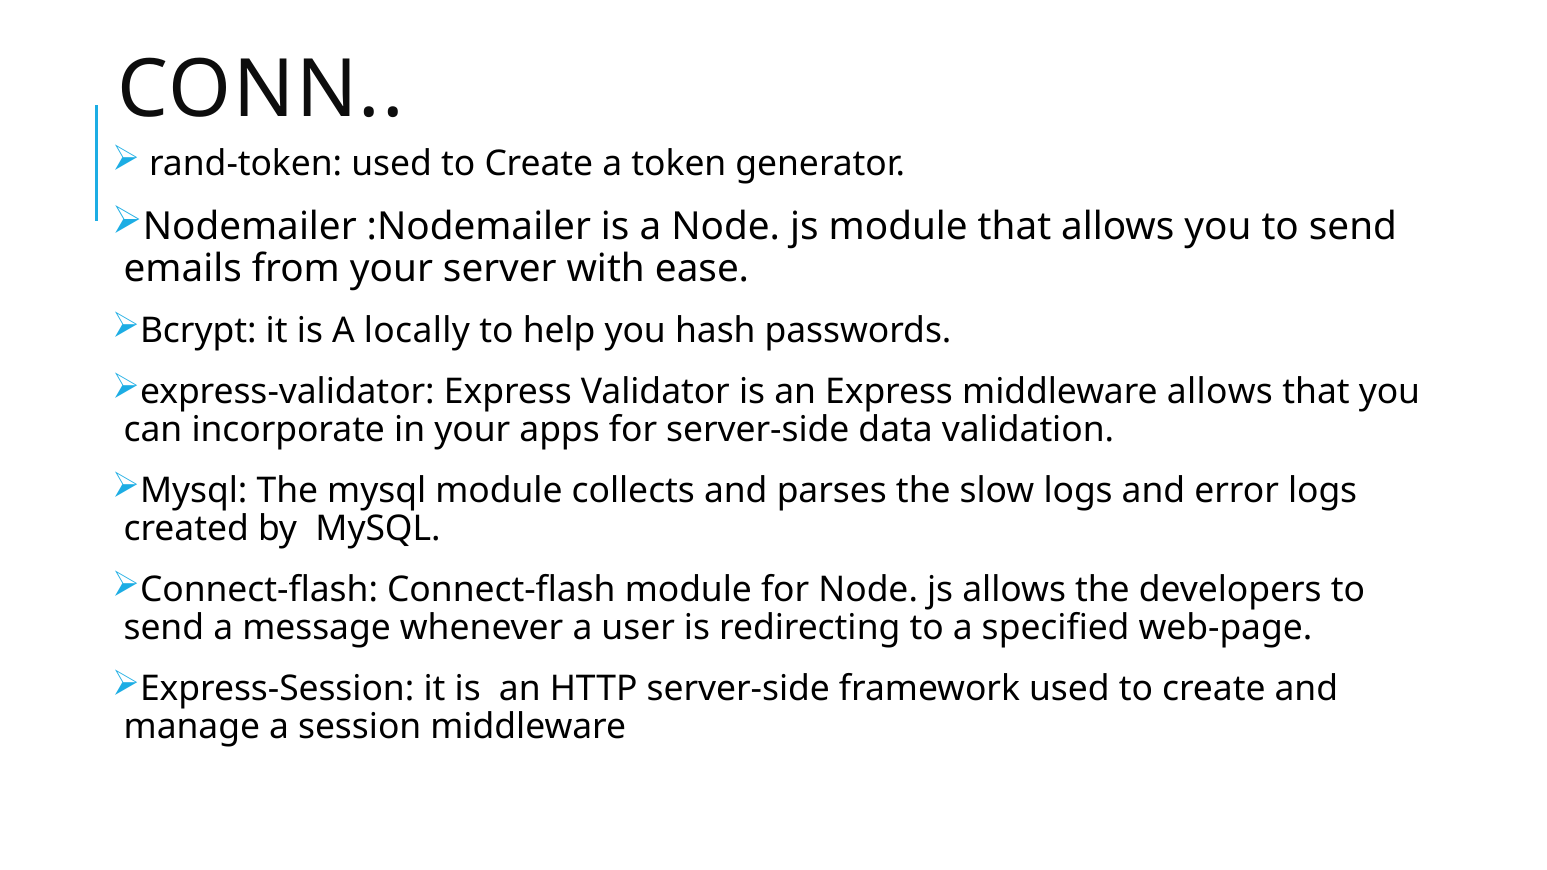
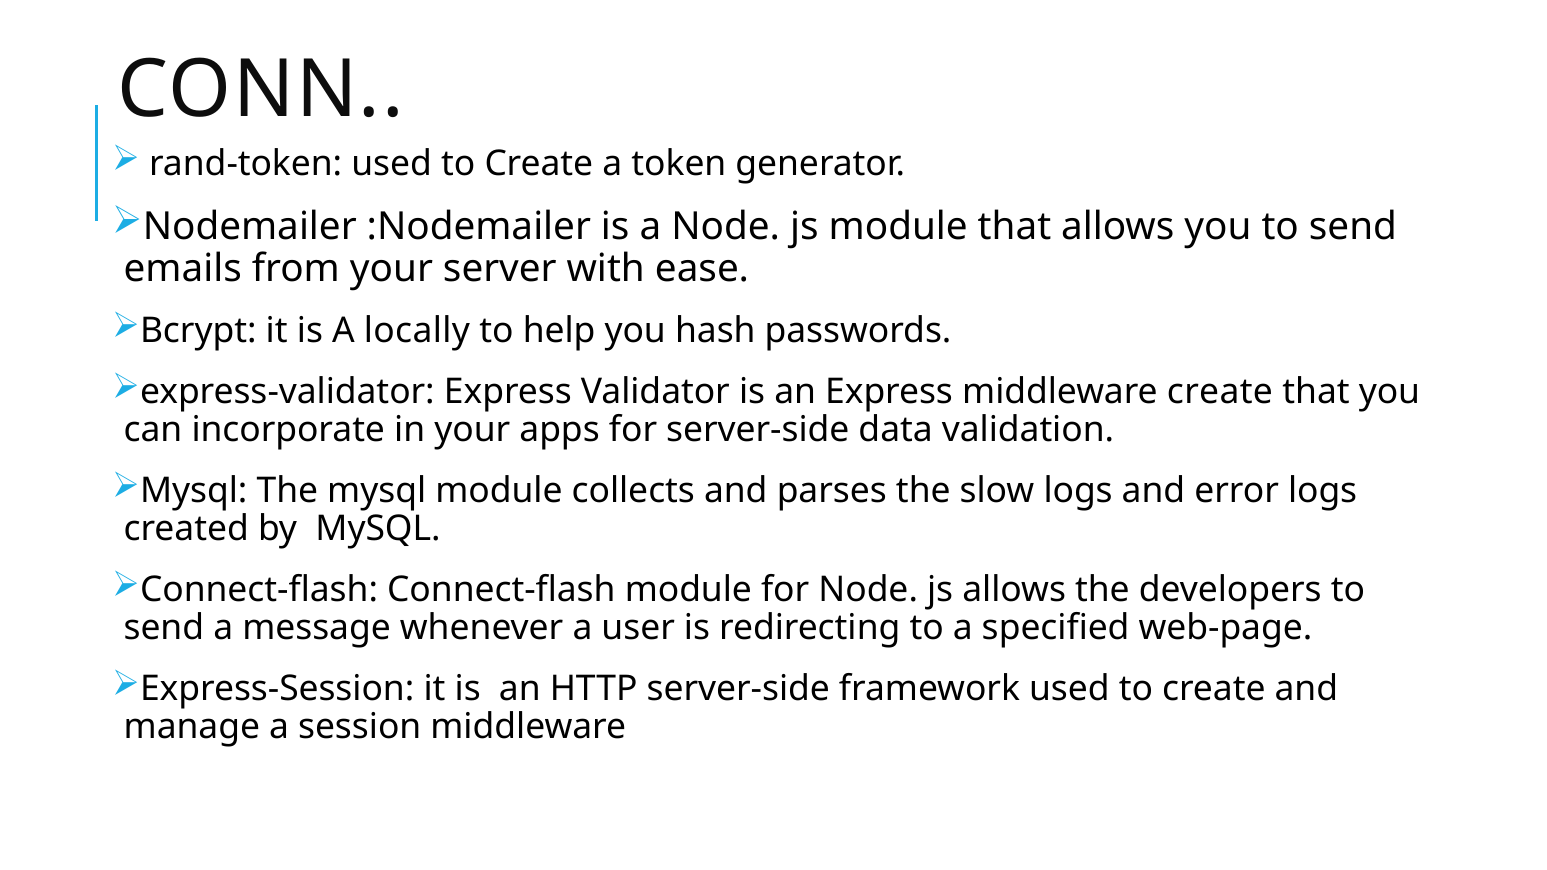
middleware allows: allows -> create
